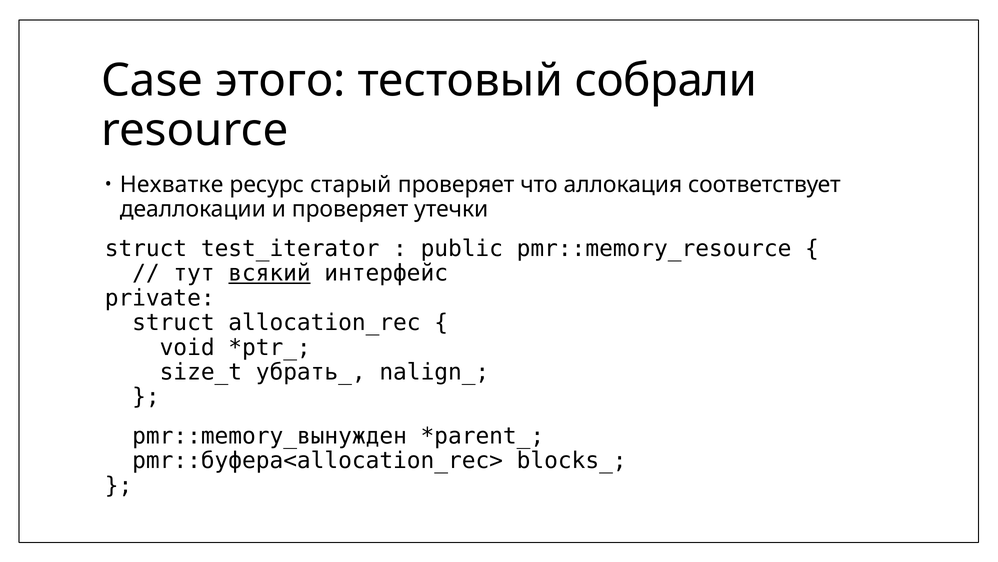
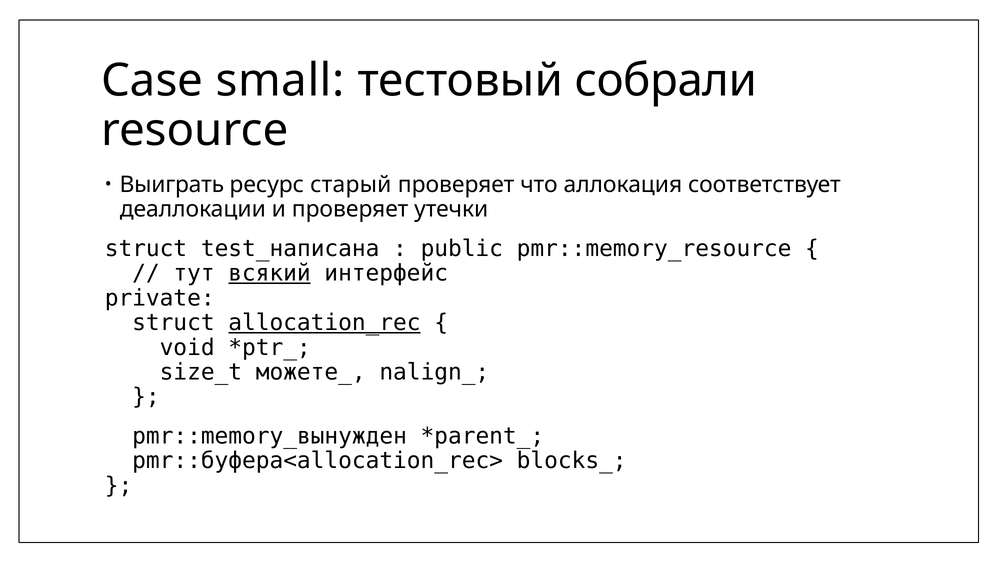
этого: этого -> small
Нехватке: Нехватке -> Выиграть
test_iterator: test_iterator -> test_написана
allocation_rec underline: none -> present
убрать_: убрать_ -> можете_
